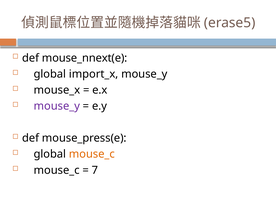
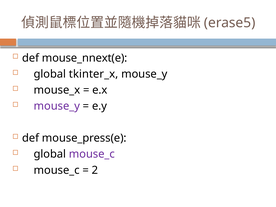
import_x: import_x -> tkinter_x
mouse_c at (92, 154) colour: orange -> purple
7: 7 -> 2
